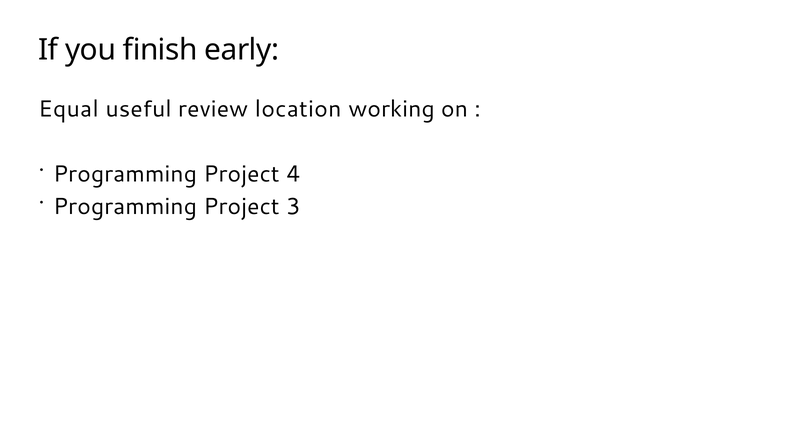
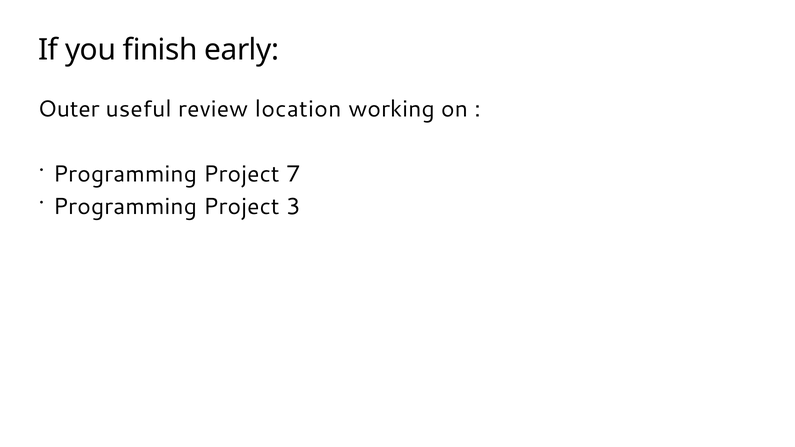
Equal: Equal -> Outer
4: 4 -> 7
